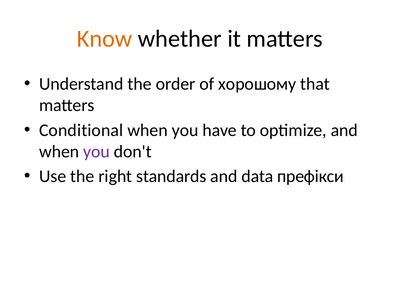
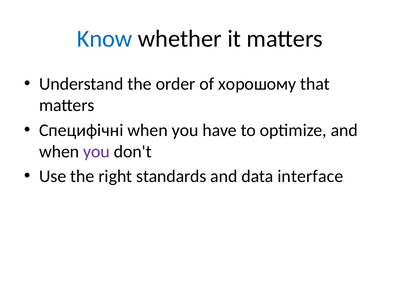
Know colour: orange -> blue
Conditional: Conditional -> Специфічні
префікси: префікси -> interface
